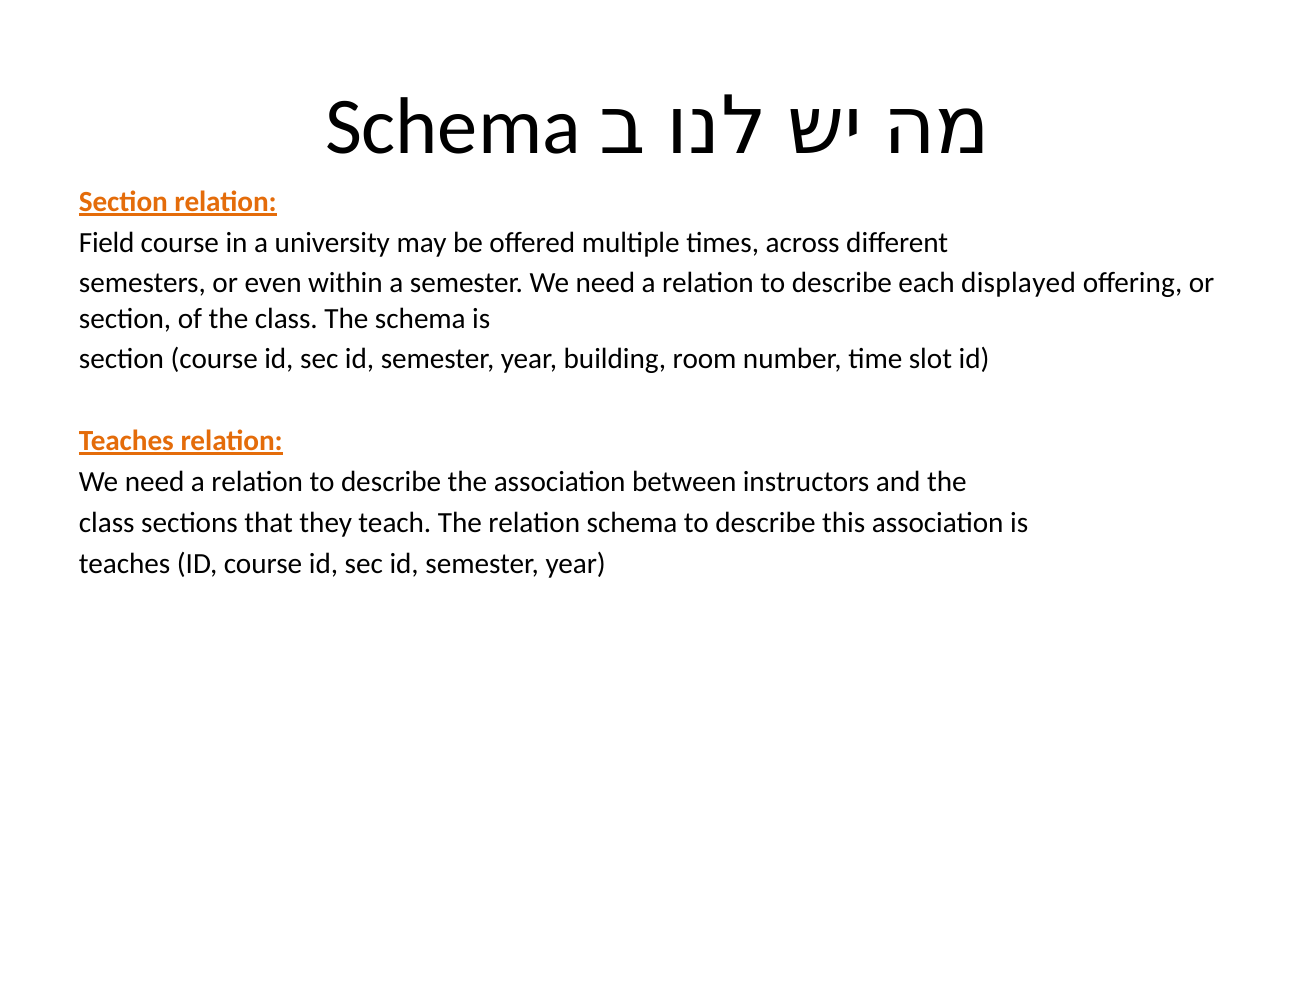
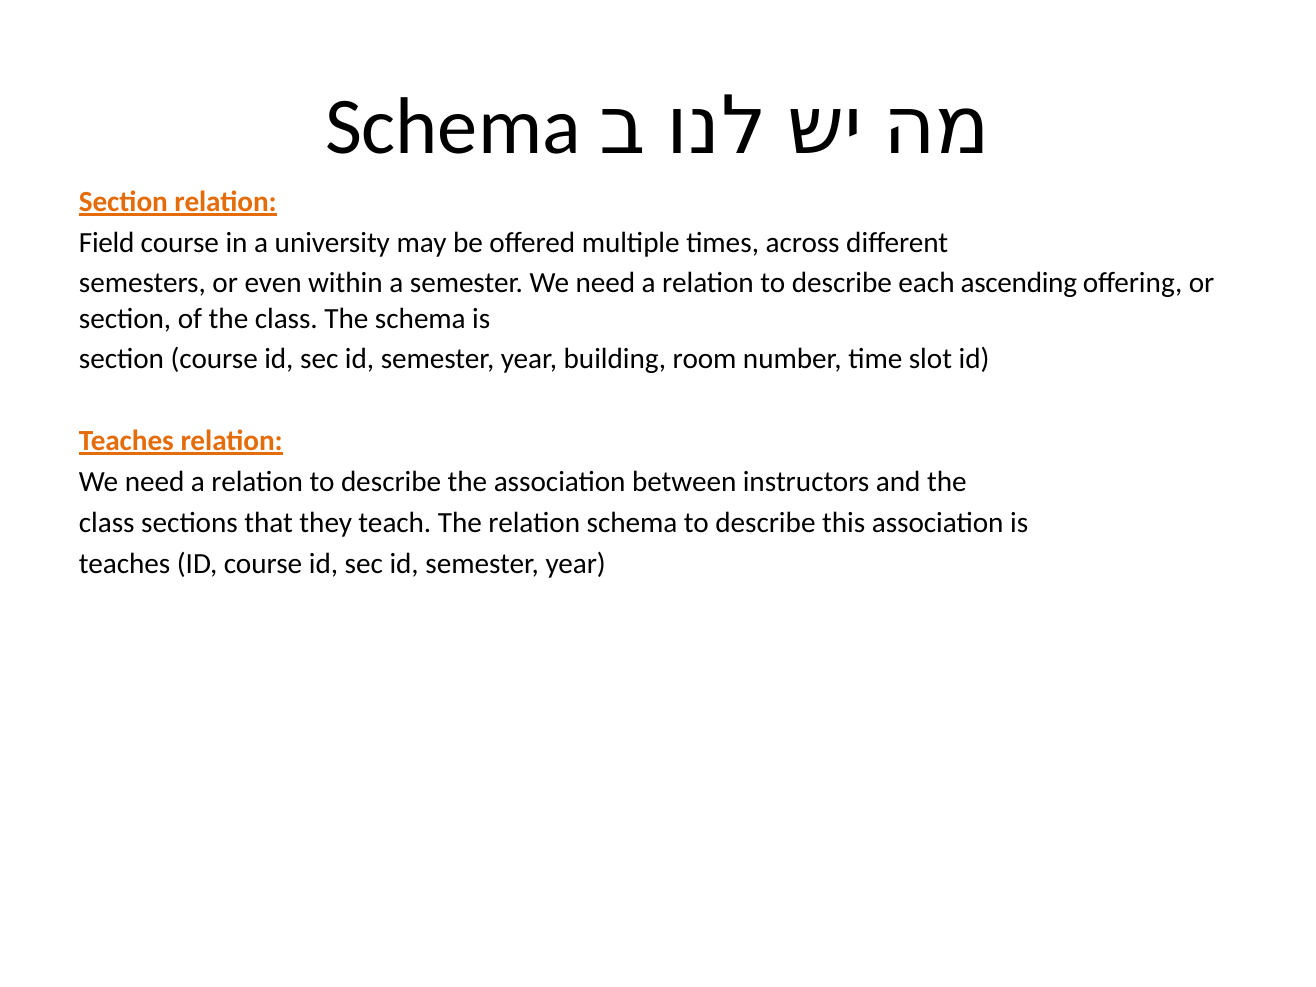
displayed: displayed -> ascending
